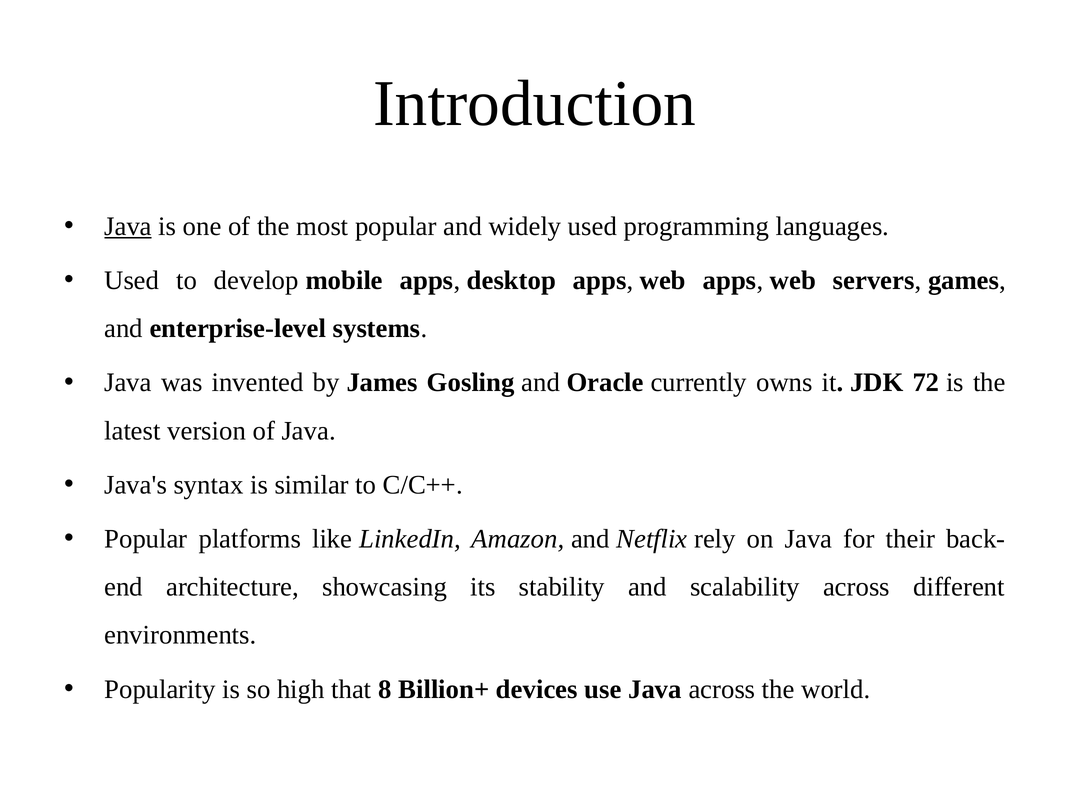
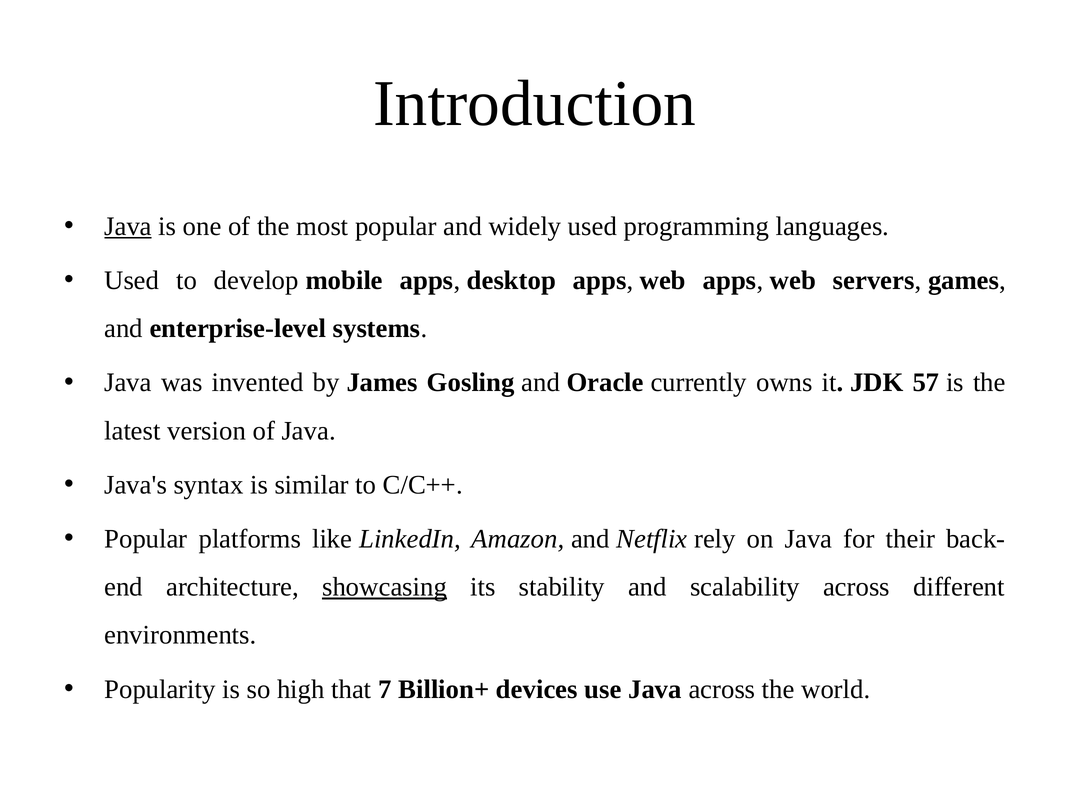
72: 72 -> 57
showcasing underline: none -> present
8: 8 -> 7
